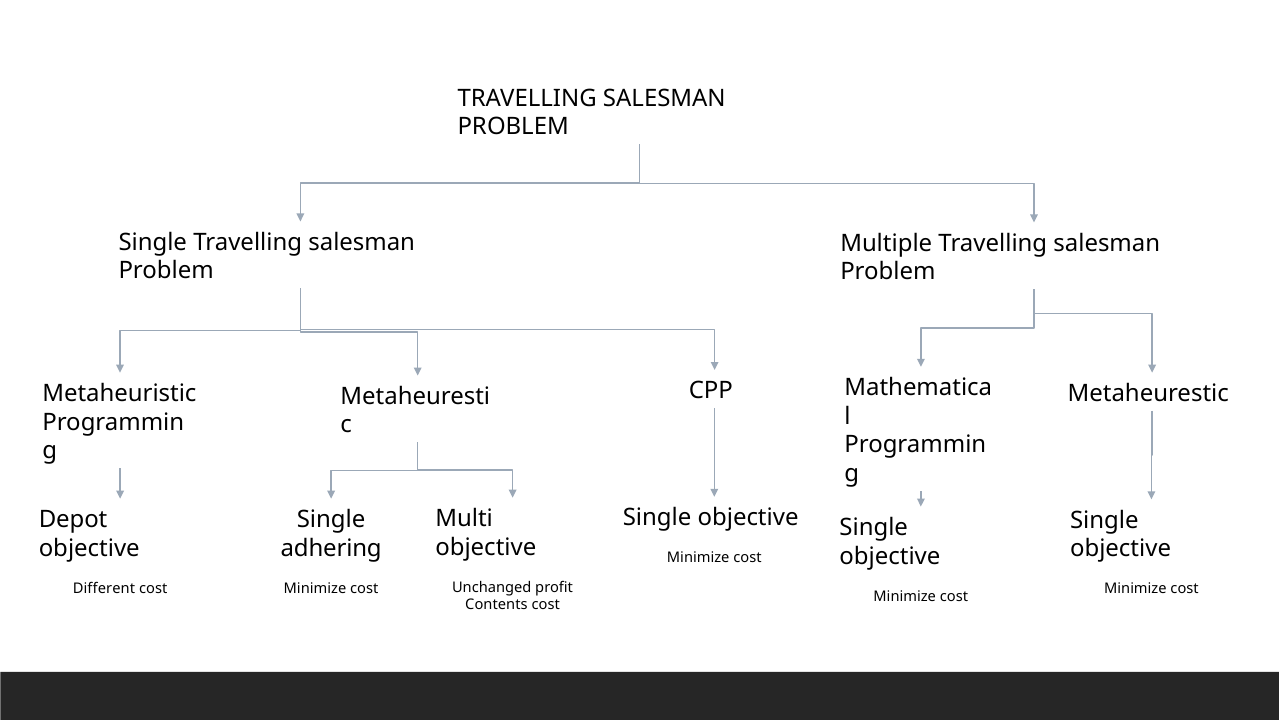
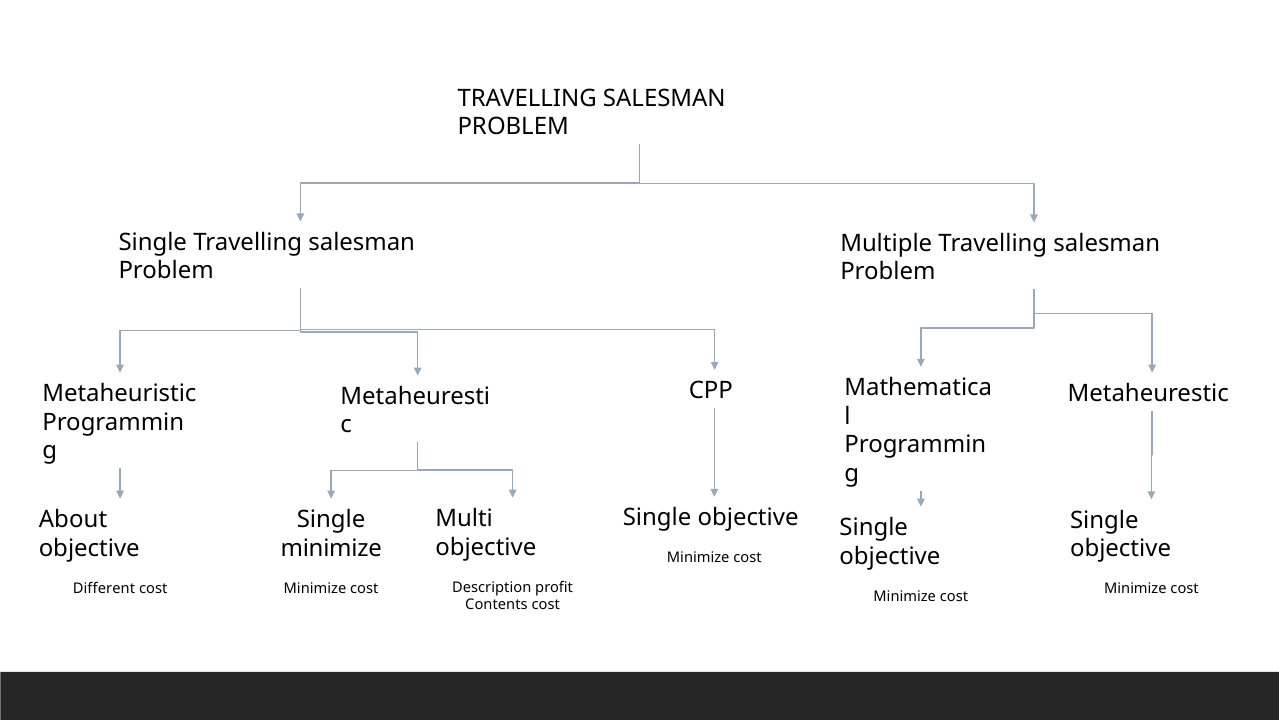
Depot: Depot -> About
adhering at (331, 548): adhering -> minimize
Unchanged: Unchanged -> Description
